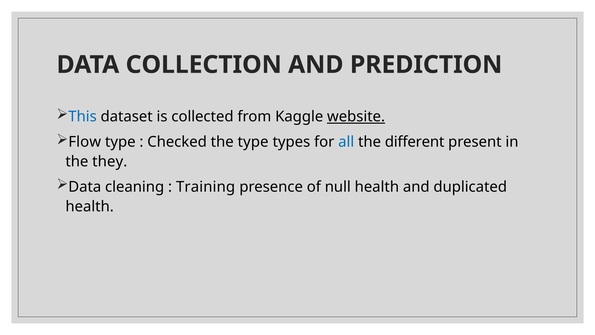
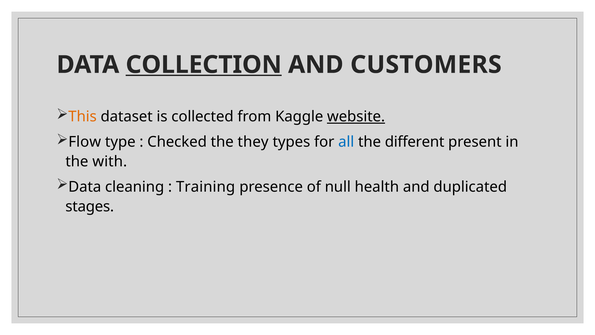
COLLECTION underline: none -> present
PREDICTION: PREDICTION -> CUSTOMERS
This colour: blue -> orange
the type: type -> they
they: they -> with
health at (90, 206): health -> stages
